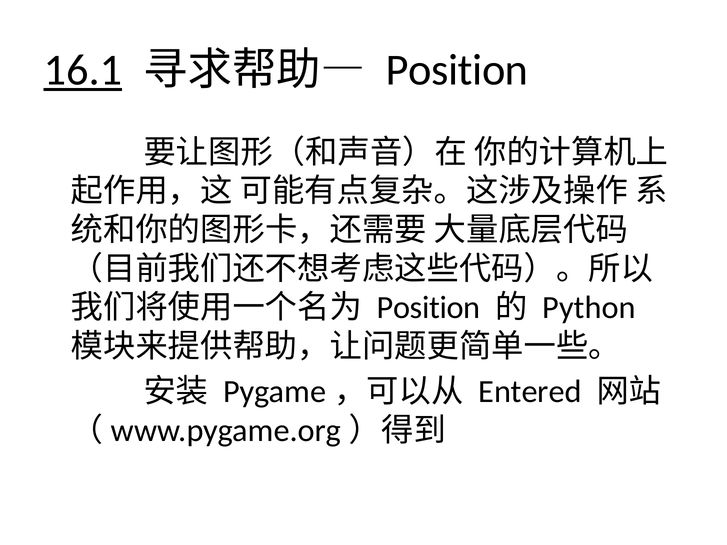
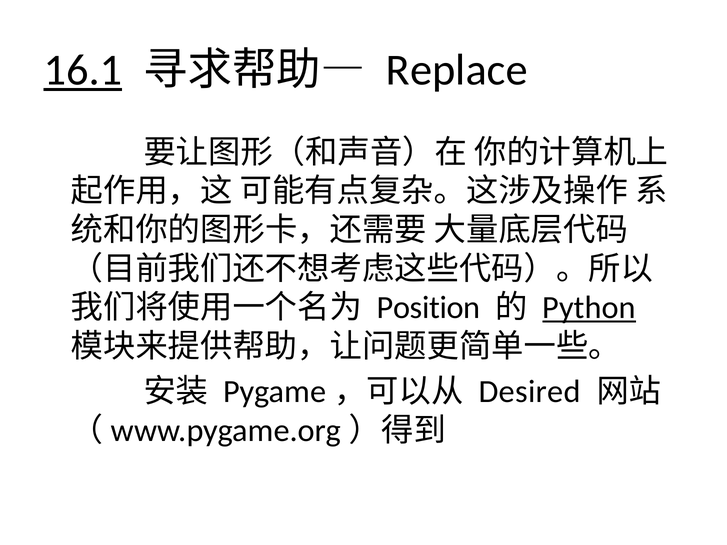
Position at (457, 70): Position -> Replace
Python underline: none -> present
Entered: Entered -> Desired
